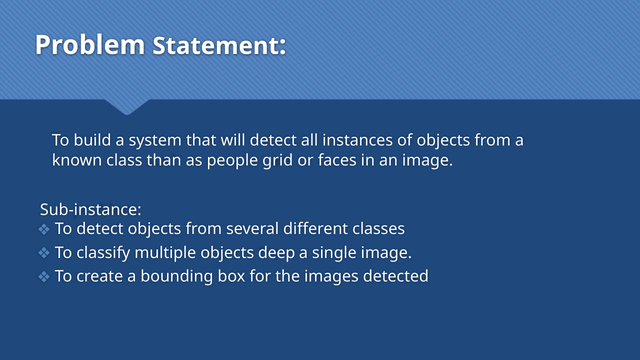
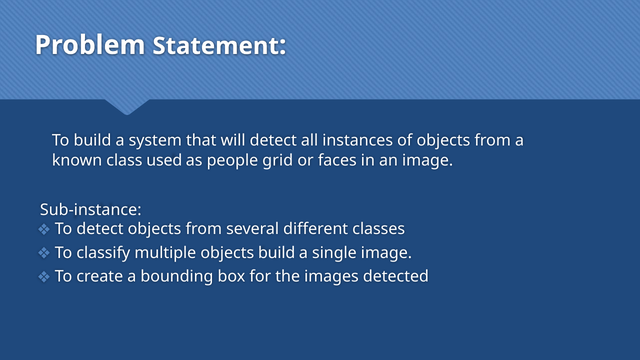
than: than -> used
objects deep: deep -> build
